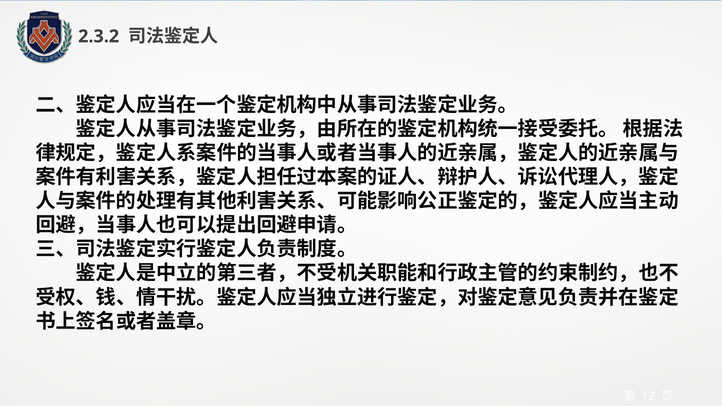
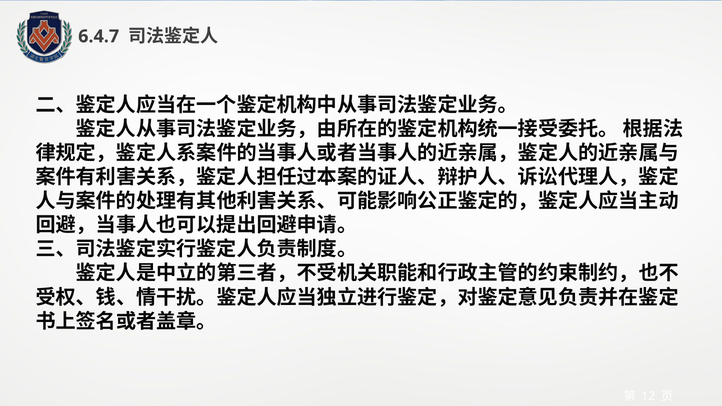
2.3.2: 2.3.2 -> 6.4.7
